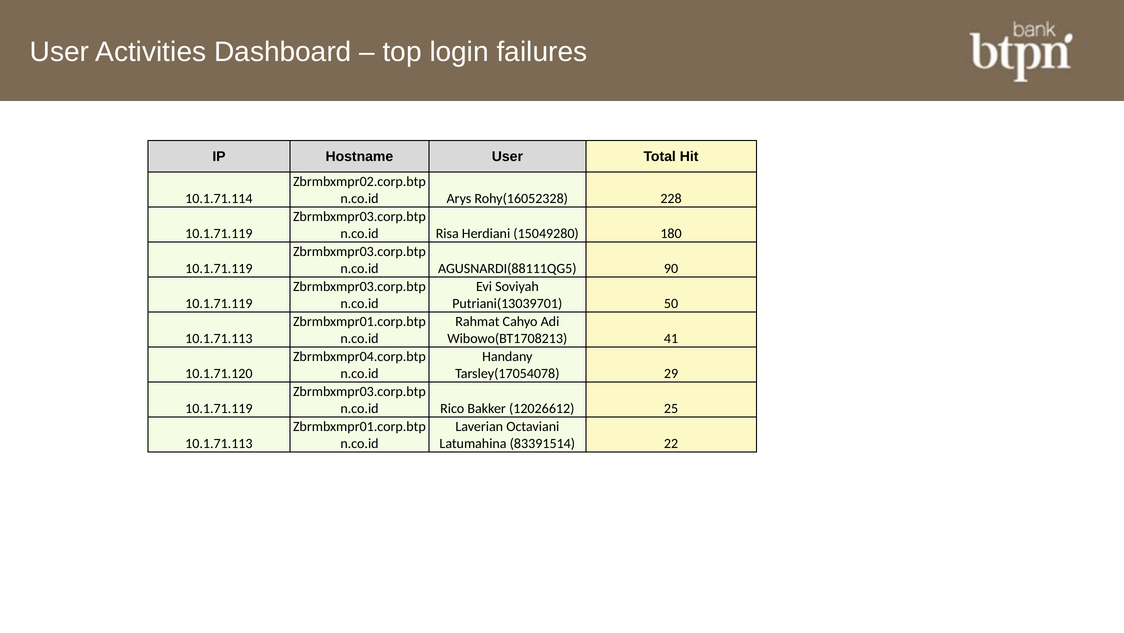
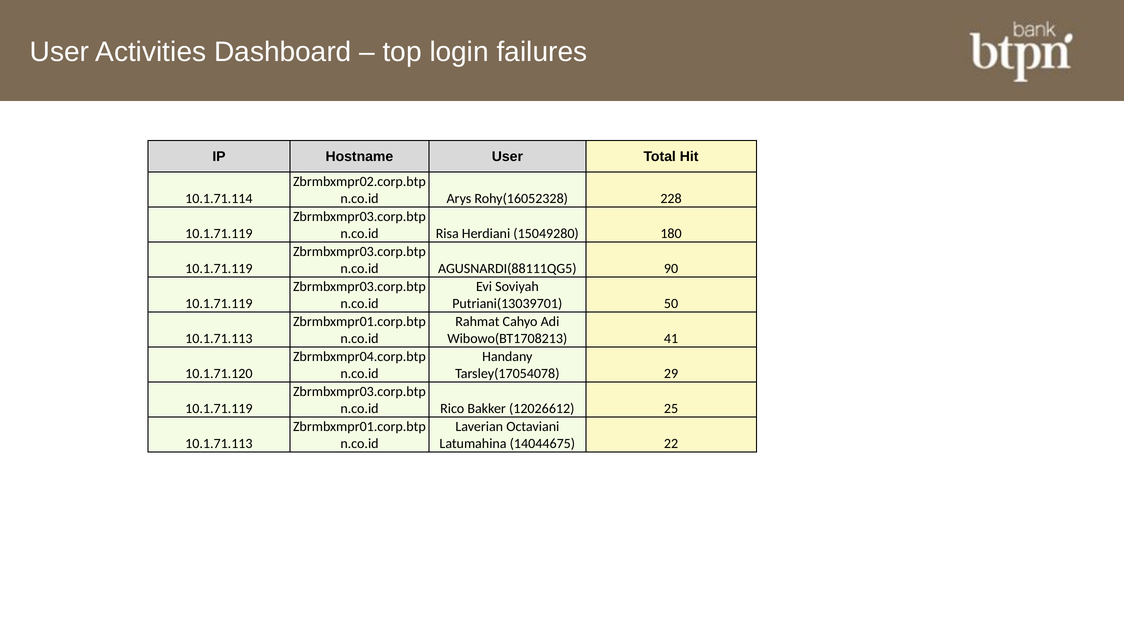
83391514: 83391514 -> 14044675
